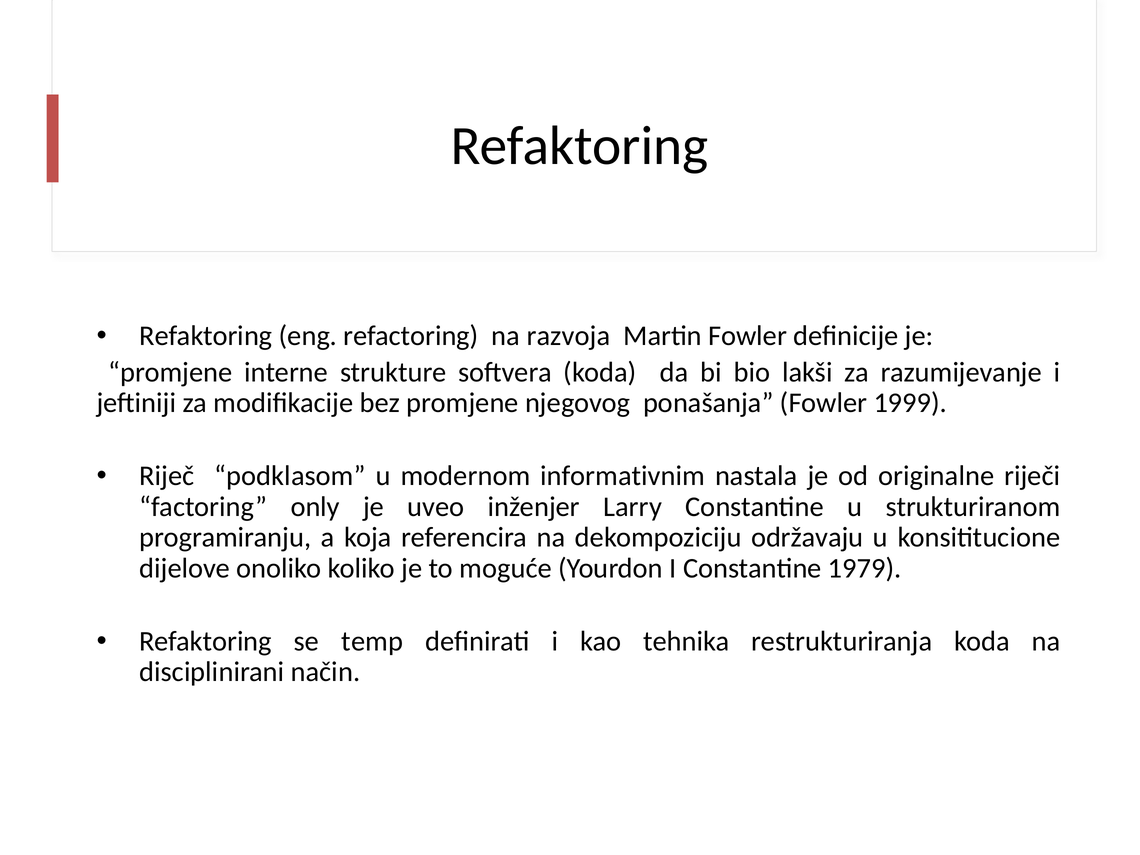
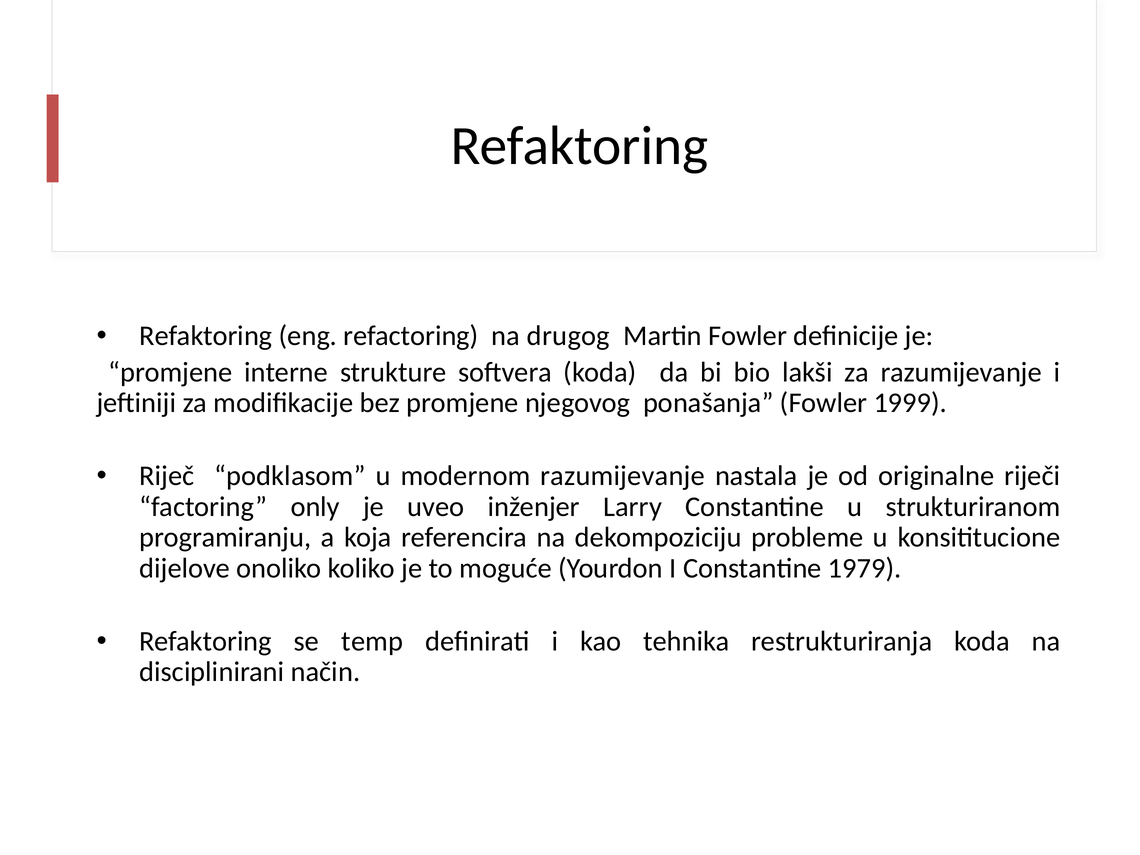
razvoja: razvoja -> drugog
modernom informativnim: informativnim -> razumijevanje
održavaju: održavaju -> probleme
